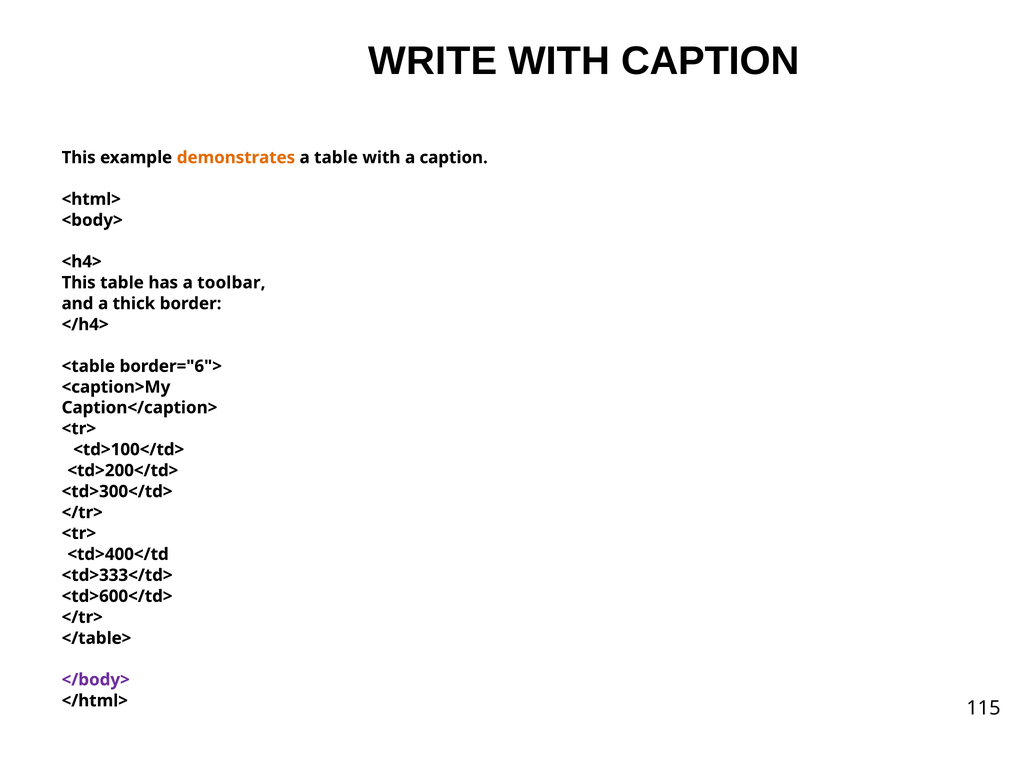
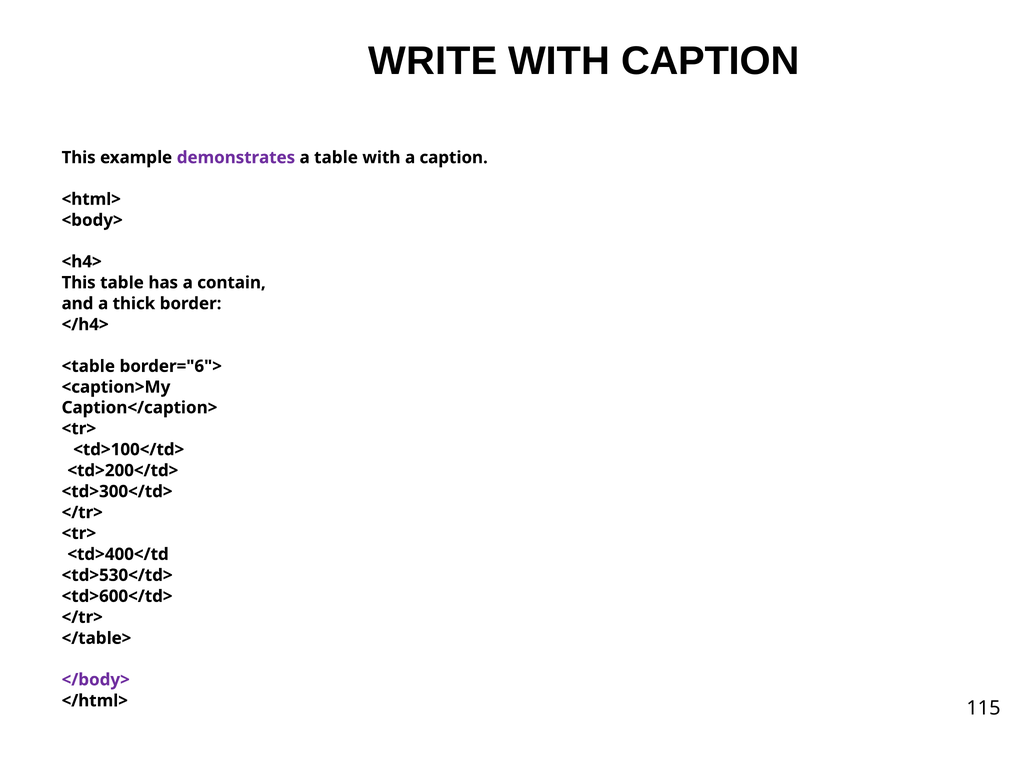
demonstrates colour: orange -> purple
toolbar: toolbar -> contain
<td>333</td>: <td>333</td> -> <td>530</td>
